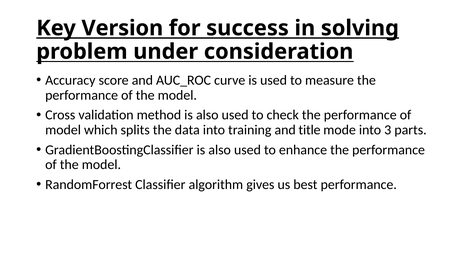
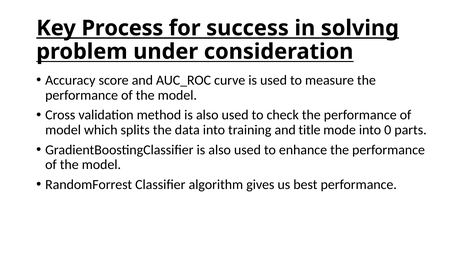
Version: Version -> Process
3: 3 -> 0
